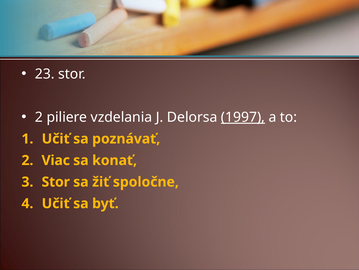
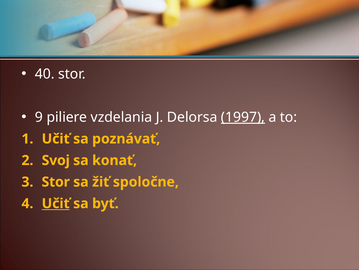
23: 23 -> 40
2 at (39, 117): 2 -> 9
Viac: Viac -> Svoj
Učiť at (56, 203) underline: none -> present
